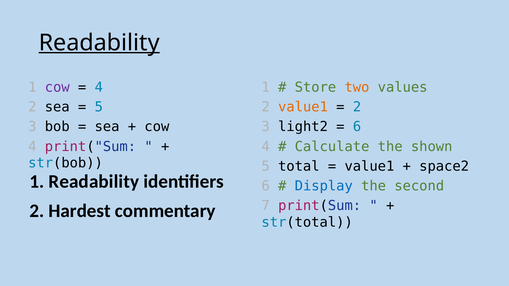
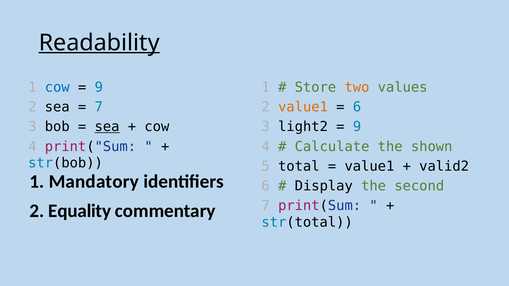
cow at (57, 87) colour: purple -> blue
4 at (99, 87): 4 -> 9
5 at (99, 107): 5 -> 7
2 at (357, 107): 2 -> 6
sea at (107, 127) underline: none -> present
6 at (357, 127): 6 -> 9
space2: space2 -> valid2
1 Readability: Readability -> Mandatory
Display colour: blue -> black
Hardest: Hardest -> Equality
